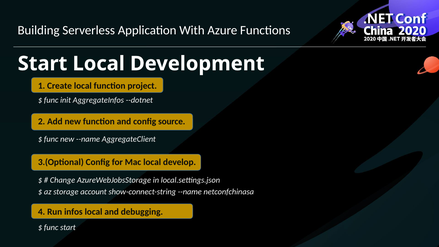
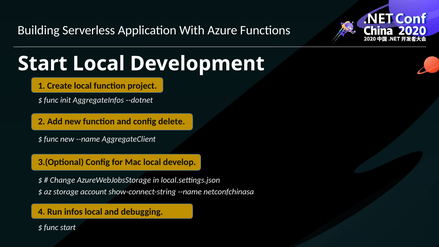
source: source -> delete
